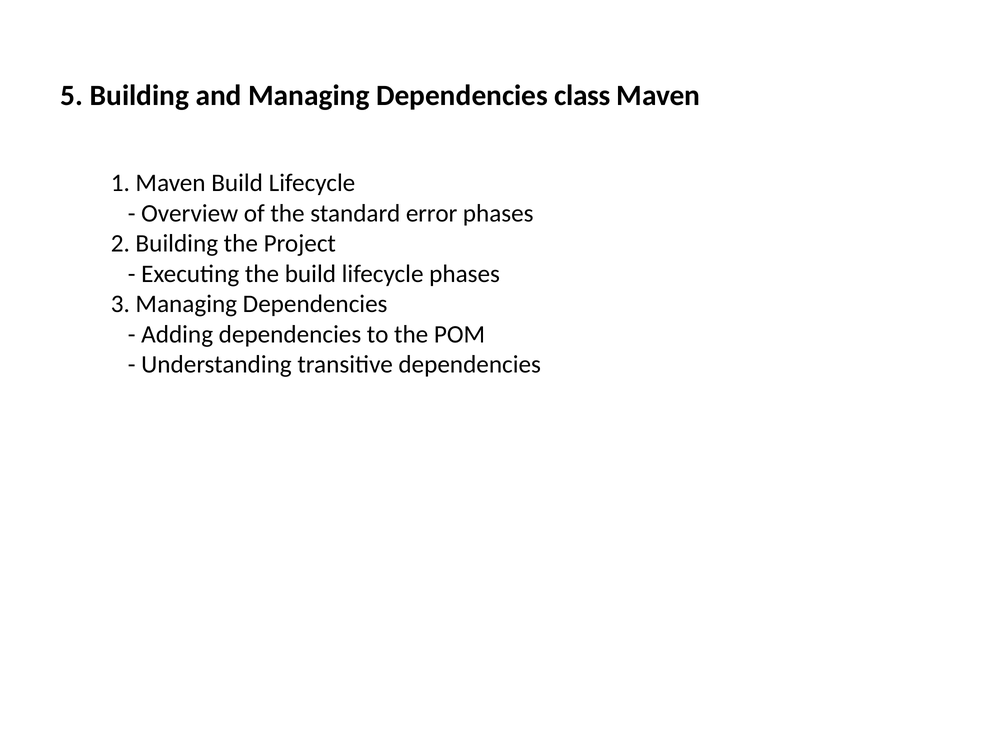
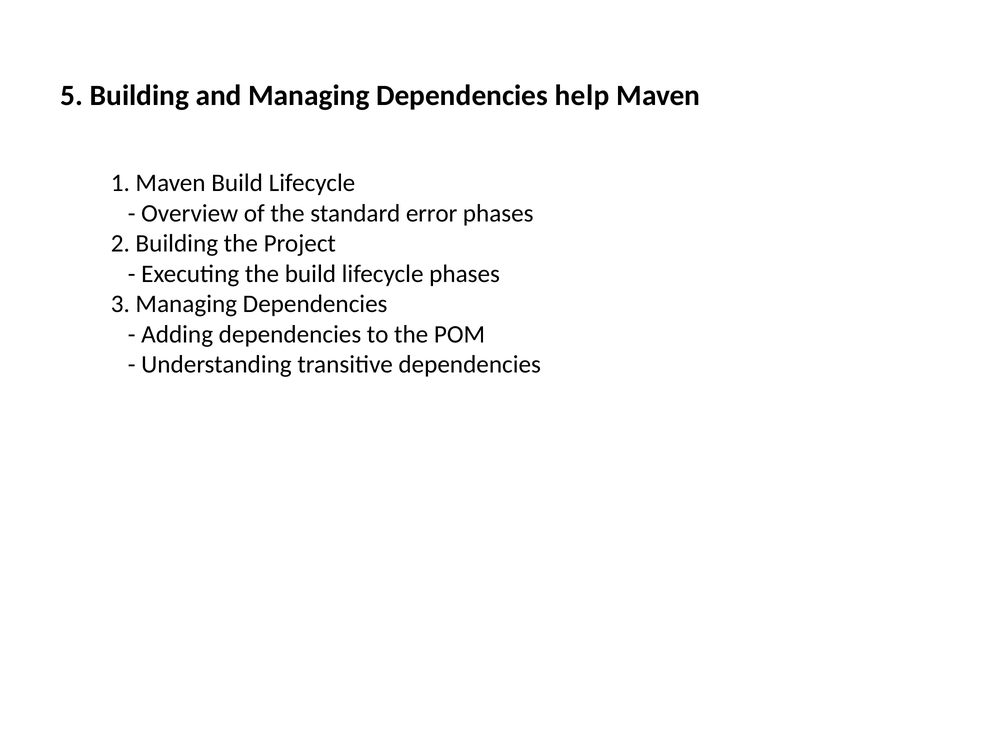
class: class -> help
